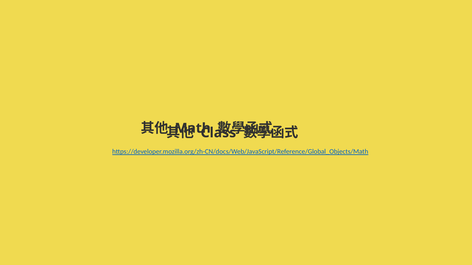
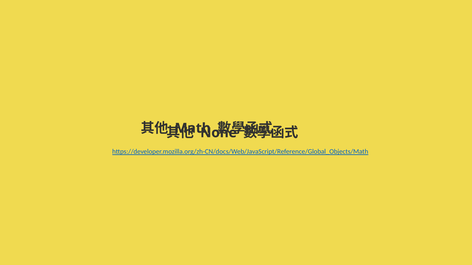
Class: Class -> None
